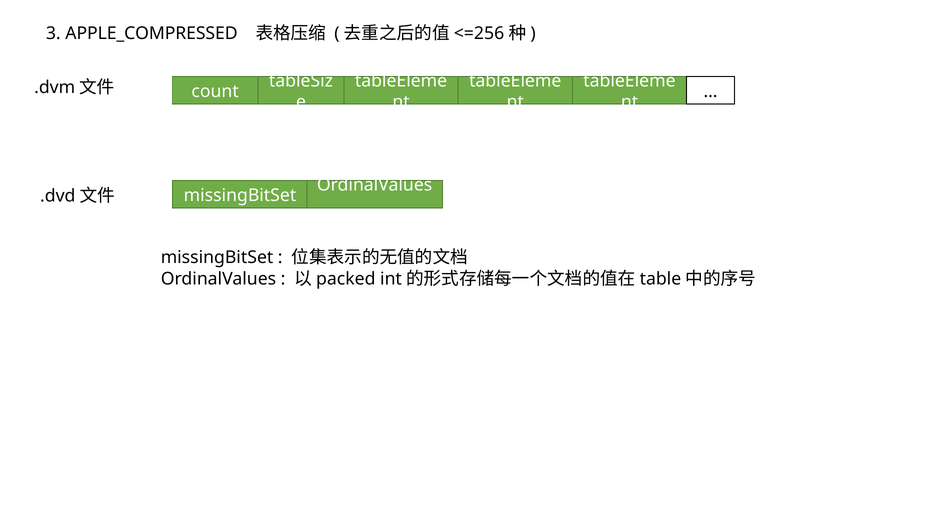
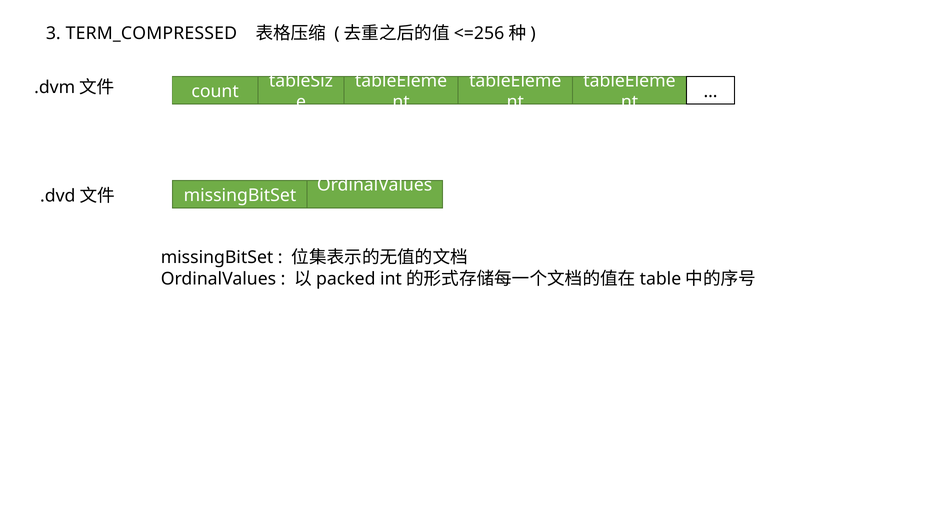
APPLE_COMPRESSED: APPLE_COMPRESSED -> TERM_COMPRESSED
